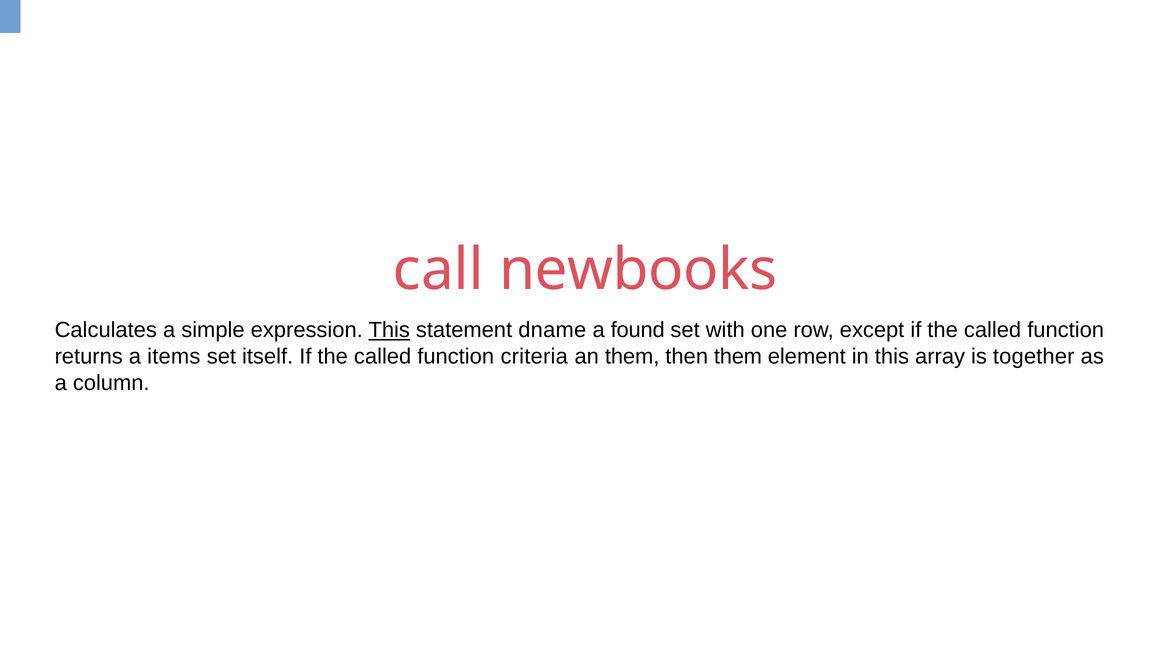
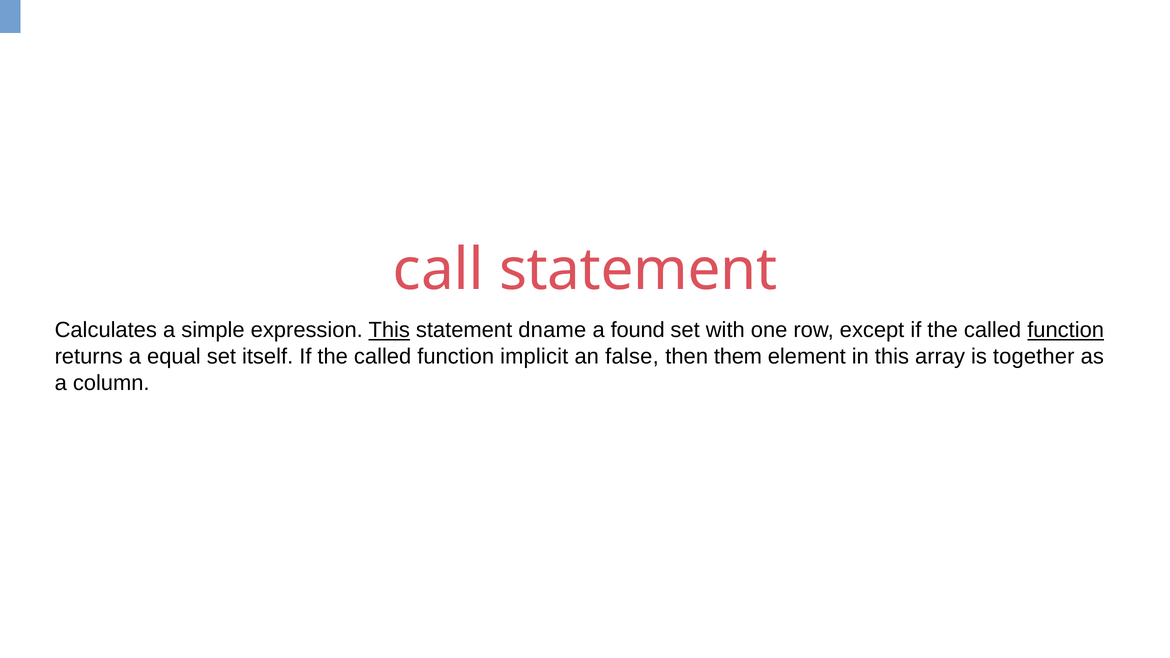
call newbooks: newbooks -> statement
function at (1066, 330) underline: none -> present
items: items -> equal
criteria: criteria -> implicit
an them: them -> false
